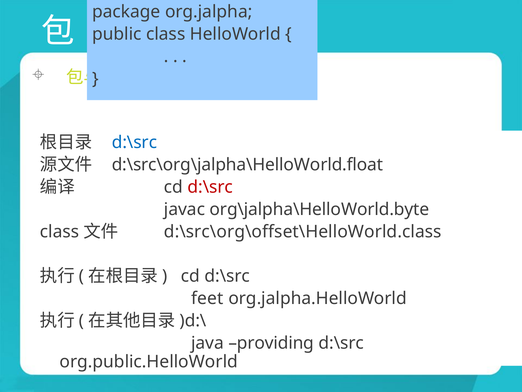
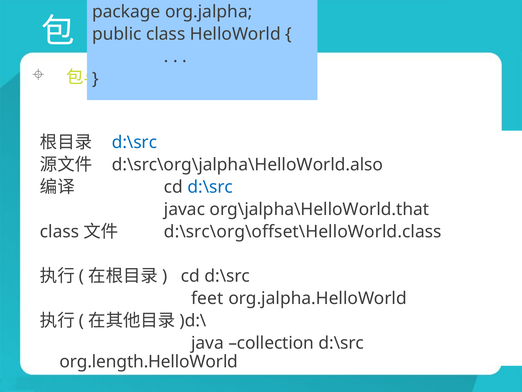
d:\src\org\jalpha\HelloWorld.float: d:\src\org\jalpha\HelloWorld.float -> d:\src\org\jalpha\HelloWorld.also
d:\src at (210, 187) colour: red -> blue
org\jalpha\HelloWorld.byte: org\jalpha\HelloWorld.byte -> org\jalpha\HelloWorld.that
providing: providing -> collection
org.public.HelloWorld: org.public.HelloWorld -> org.length.HelloWorld
